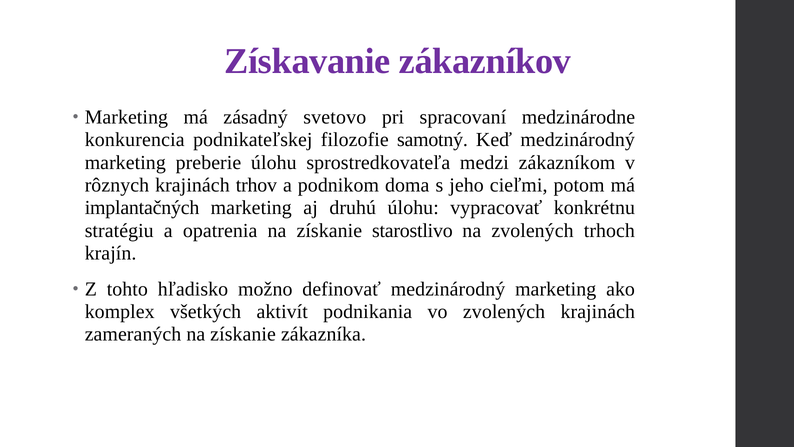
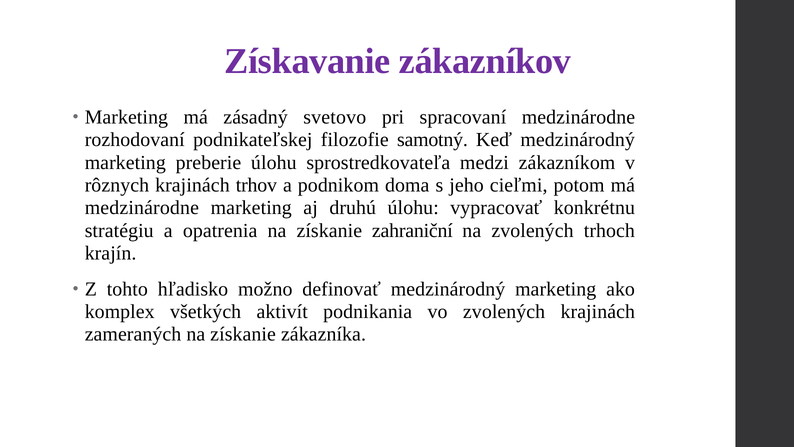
konkurencia: konkurencia -> rozhodovaní
implantačných at (142, 208): implantačných -> medzinárodne
starostlivo: starostlivo -> zahraniční
